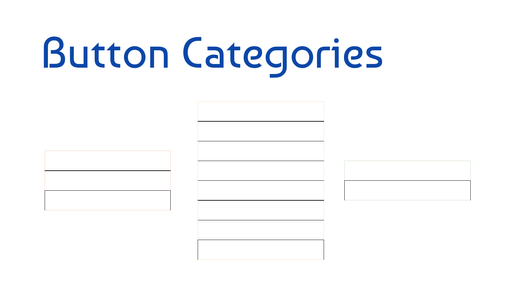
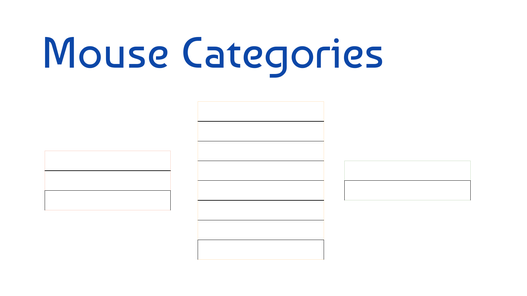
Button: Button -> Mouse
